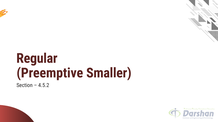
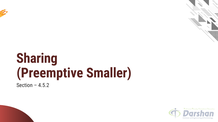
Regular: Regular -> Sharing
